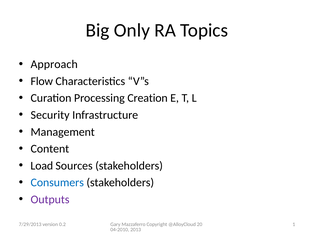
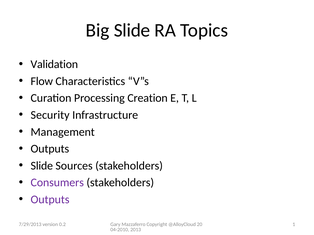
Big Only: Only -> Slide
Approach: Approach -> Validation
Content at (50, 149): Content -> Outputs
Load at (42, 166): Load -> Slide
Consumers colour: blue -> purple
